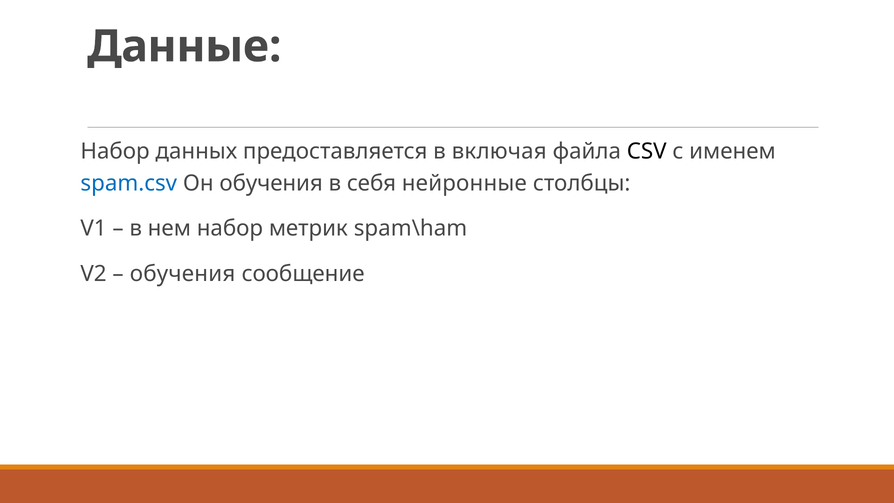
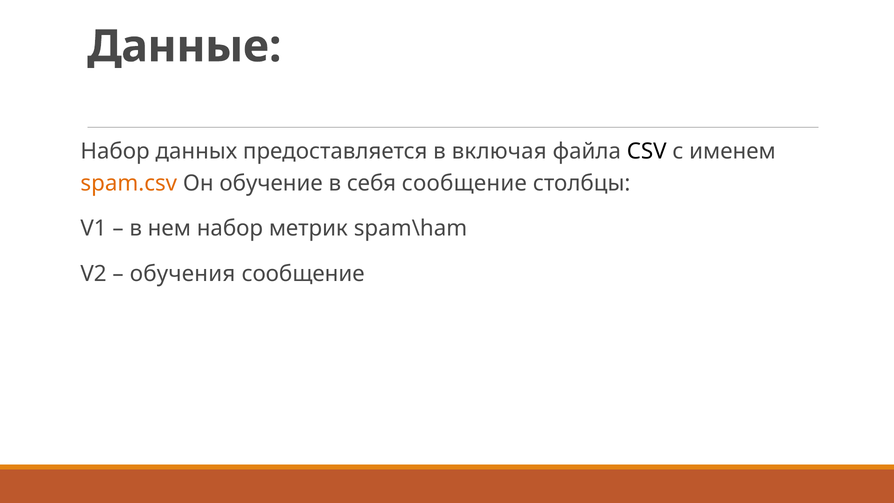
spam.csv colour: blue -> orange
Он обучения: обучения -> обучение
себя нейронные: нейронные -> сообщение
